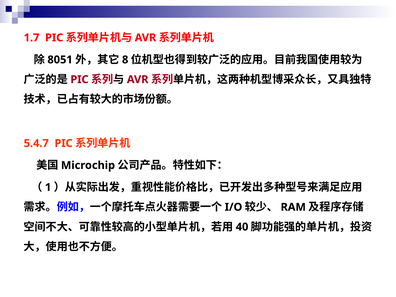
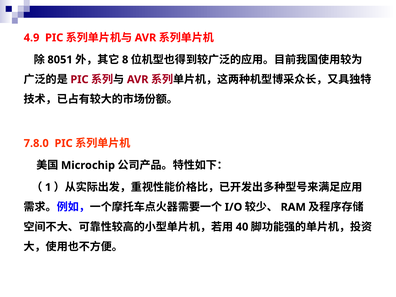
1.7: 1.7 -> 4.9
5.4.7: 5.4.7 -> 7.8.0
